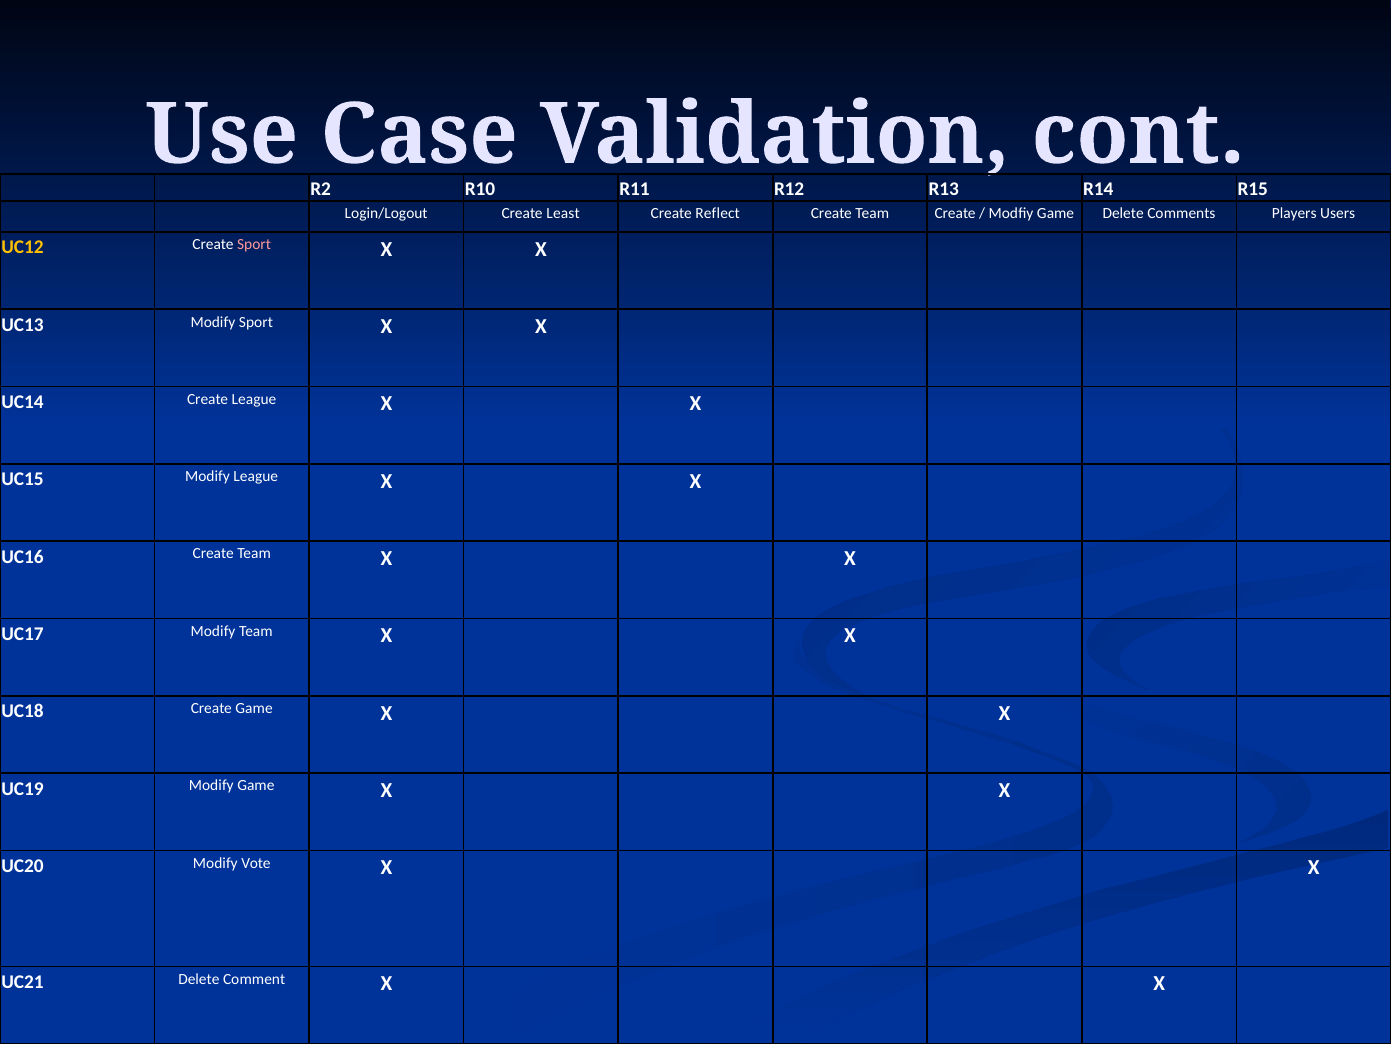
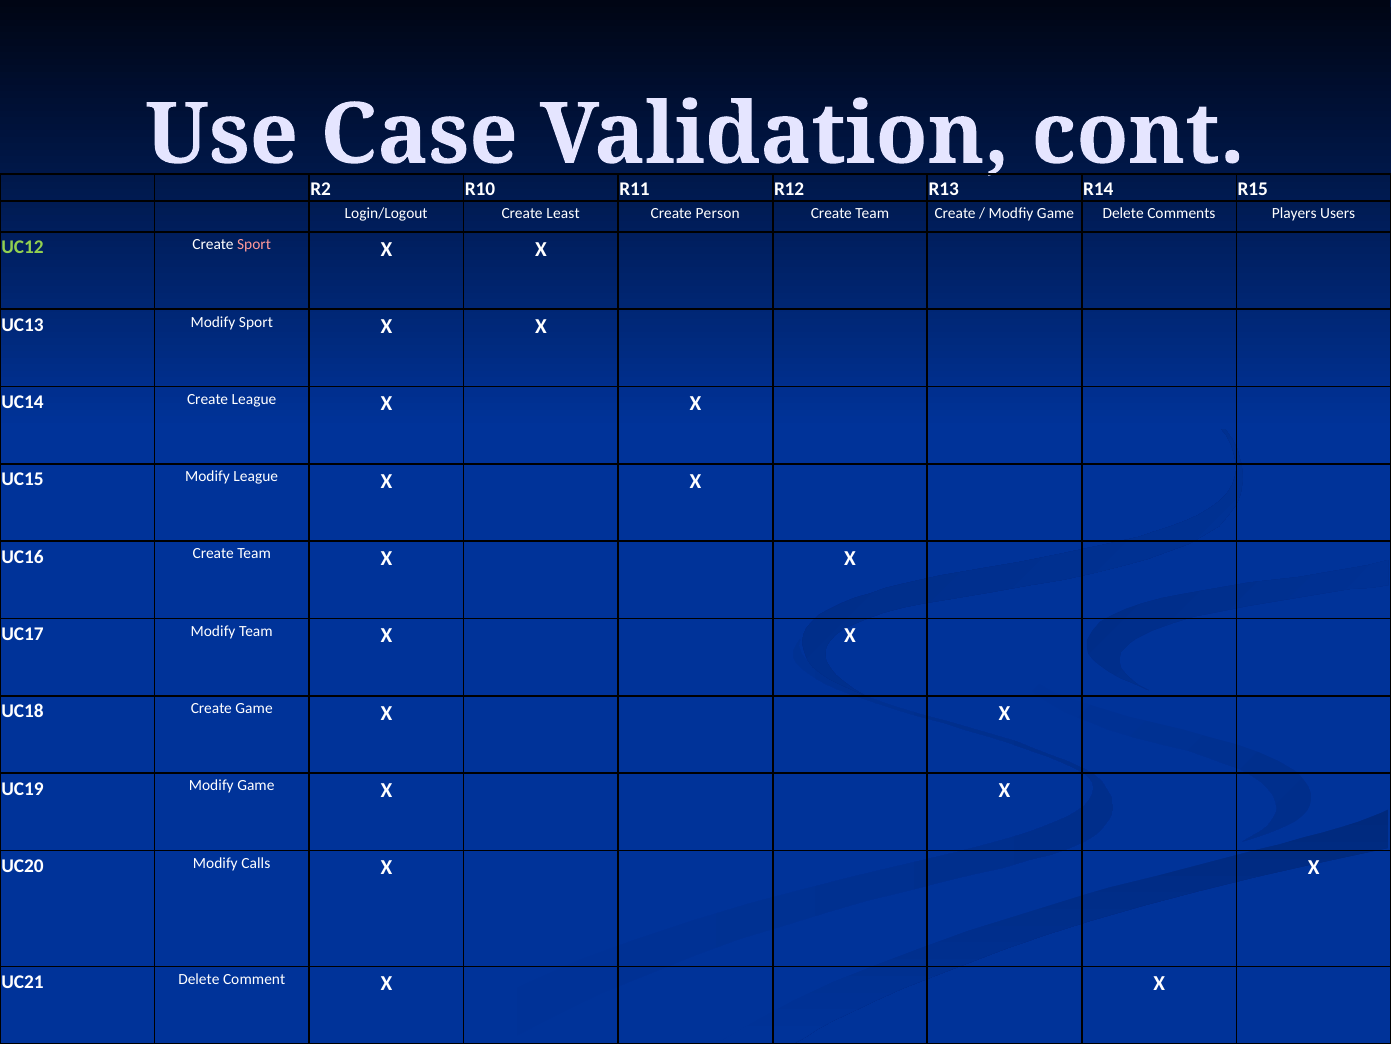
Reflect: Reflect -> Person
UC12 colour: yellow -> light green
Vote: Vote -> Calls
